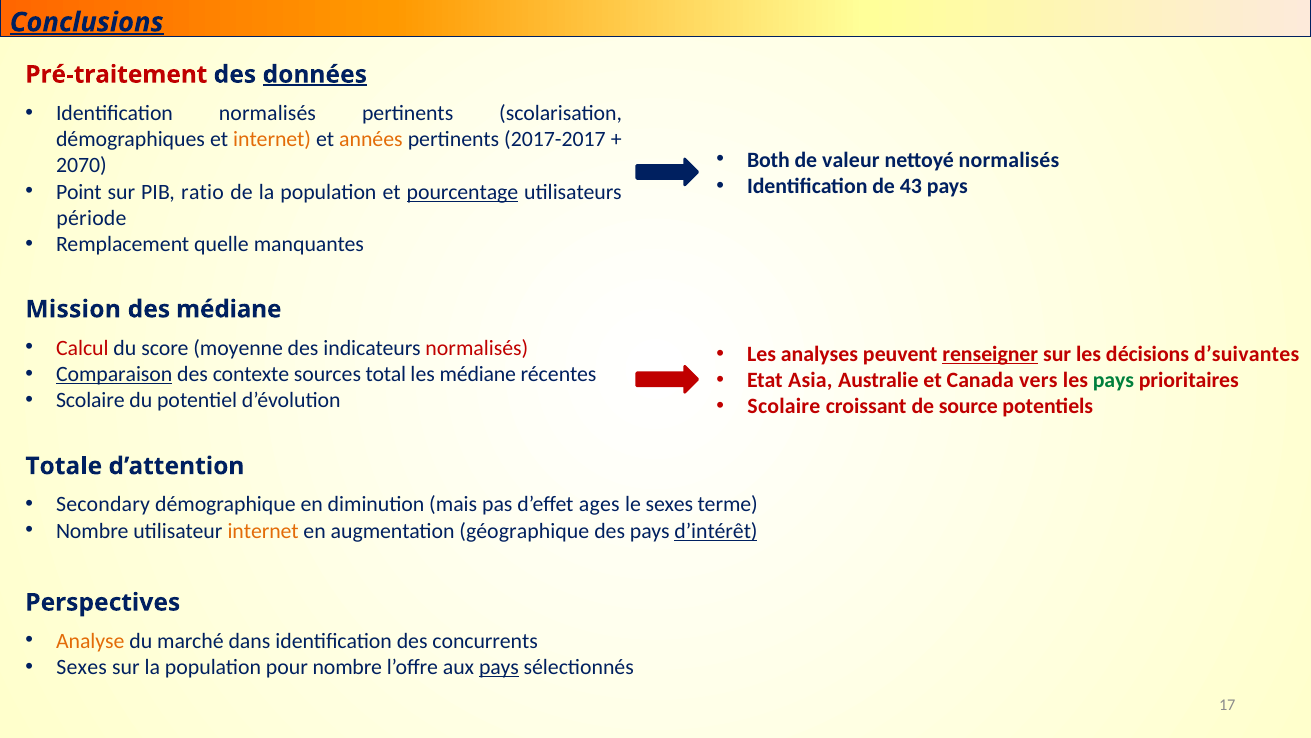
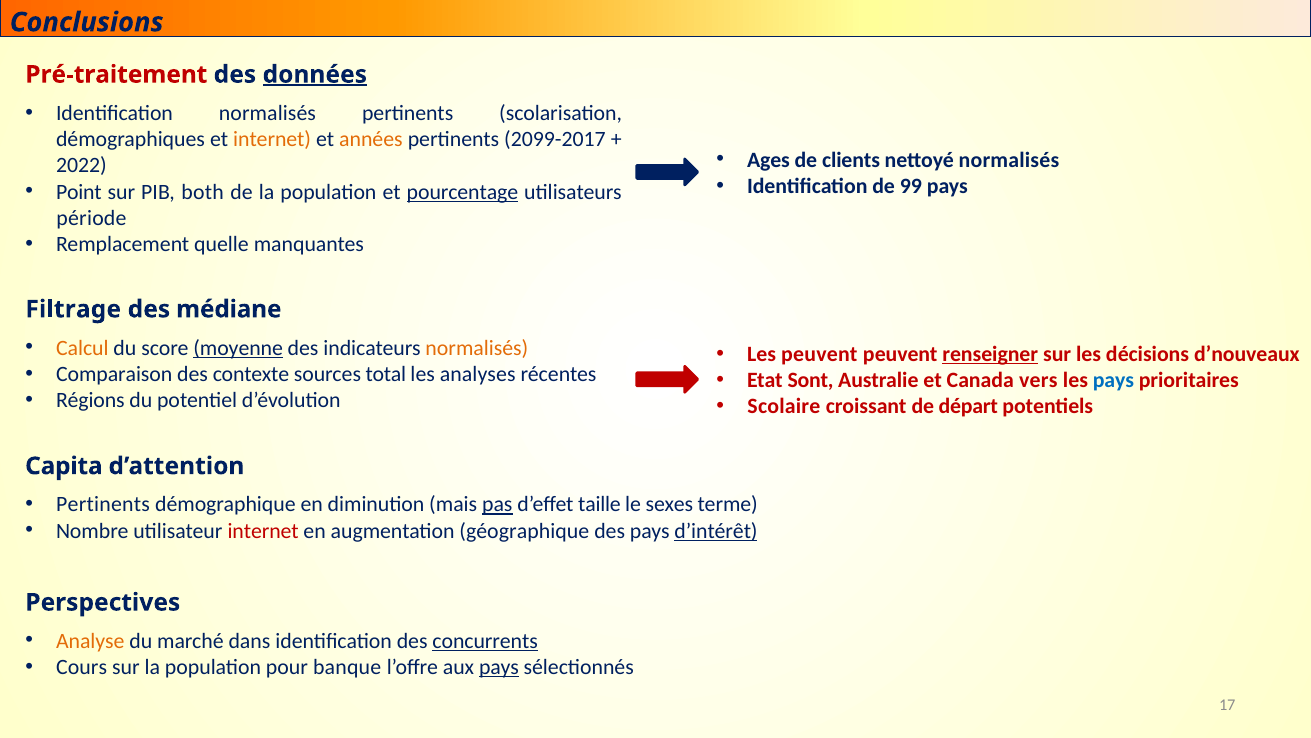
Conclusions underline: present -> none
2017-2017: 2017-2017 -> 2099-2017
Both: Both -> Ages
valeur: valeur -> clients
2070: 2070 -> 2022
43: 43 -> 99
ratio: ratio -> both
Mission: Mission -> Filtrage
Calcul colour: red -> orange
moyenne underline: none -> present
normalisés at (477, 348) colour: red -> orange
Les analyses: analyses -> peuvent
d’suivantes: d’suivantes -> d’nouveaux
Comparaison underline: present -> none
les médiane: médiane -> analyses
Asia: Asia -> Sont
pays at (1113, 380) colour: green -> blue
Scolaire at (90, 400): Scolaire -> Régions
source: source -> départ
Totale: Totale -> Capita
Secondary at (103, 504): Secondary -> Pertinents
pas underline: none -> present
ages: ages -> taille
internet at (263, 531) colour: orange -> red
concurrents underline: none -> present
Sexes at (82, 667): Sexes -> Cours
pour nombre: nombre -> banque
